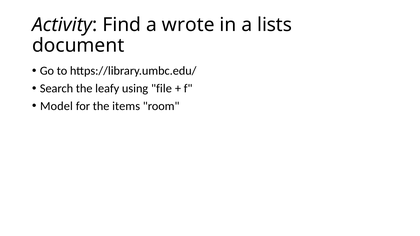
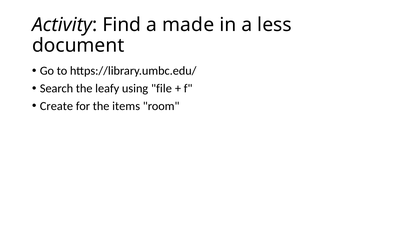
wrote: wrote -> made
lists: lists -> less
Model: Model -> Create
